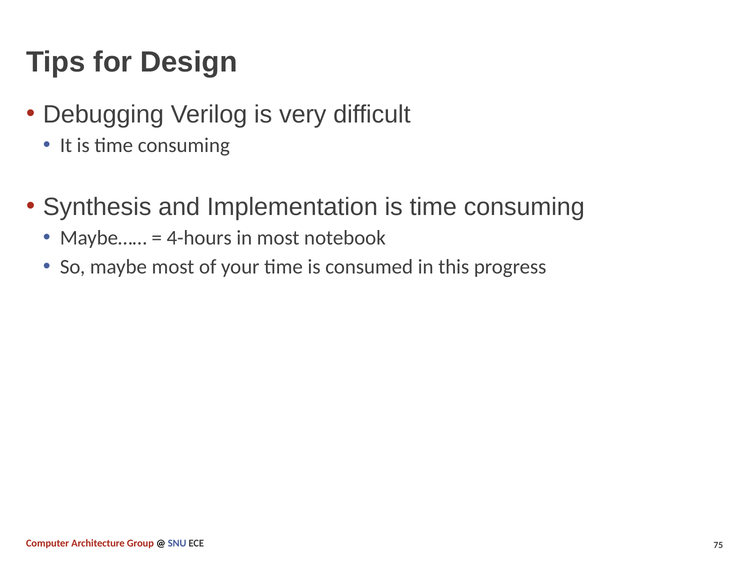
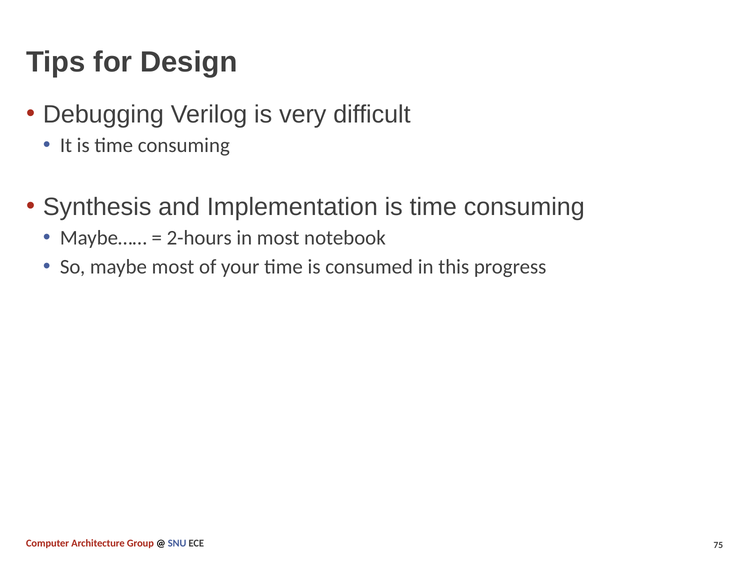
4-hours: 4-hours -> 2-hours
